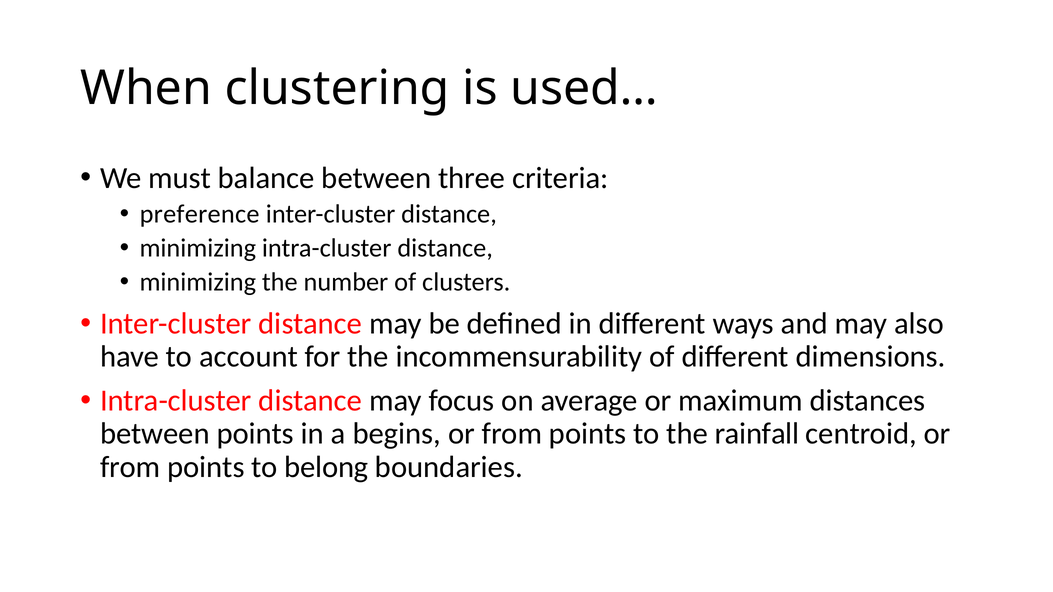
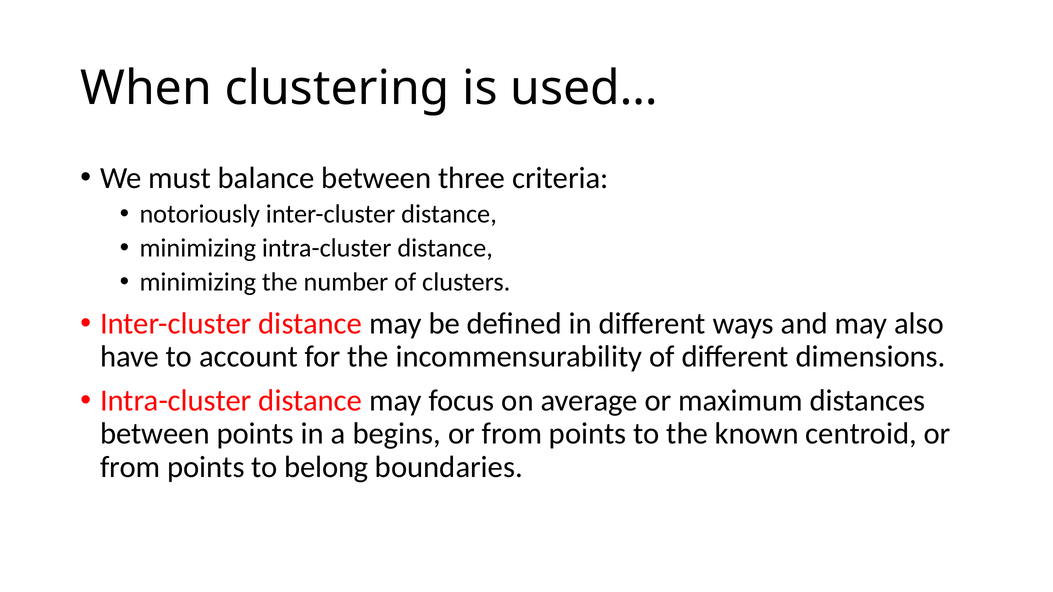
preference: preference -> notoriously
rainfall: rainfall -> known
